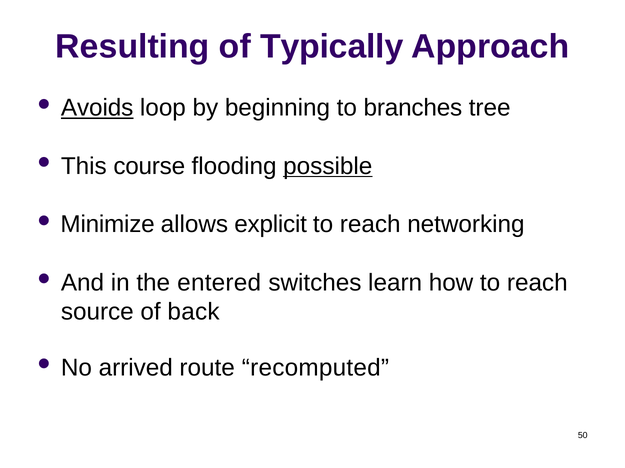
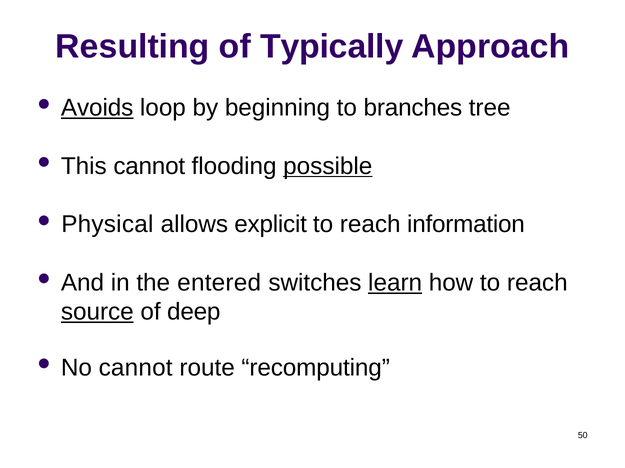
This course: course -> cannot
Minimize: Minimize -> Physical
networking: networking -> information
learn underline: none -> present
source underline: none -> present
back: back -> deep
No arrived: arrived -> cannot
recomputed: recomputed -> recomputing
